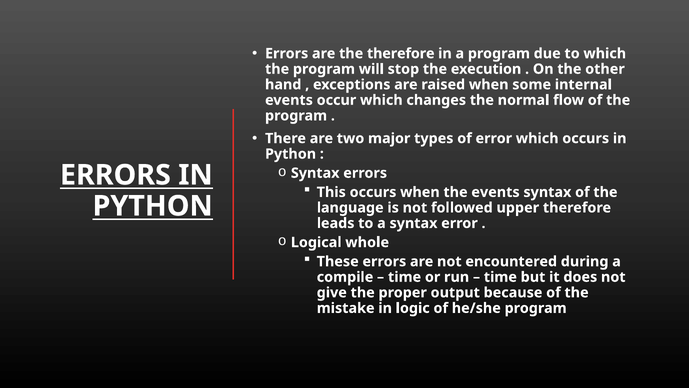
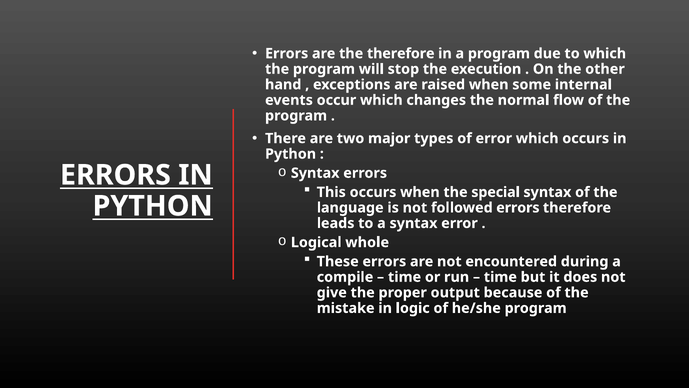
the events: events -> special
followed upper: upper -> errors
